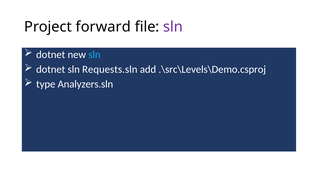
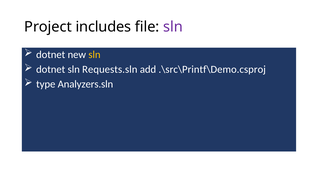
forward: forward -> includes
sln at (94, 54) colour: light blue -> yellow
.\src\Levels\Demo.csproj: .\src\Levels\Demo.csproj -> .\src\Printf\Demo.csproj
